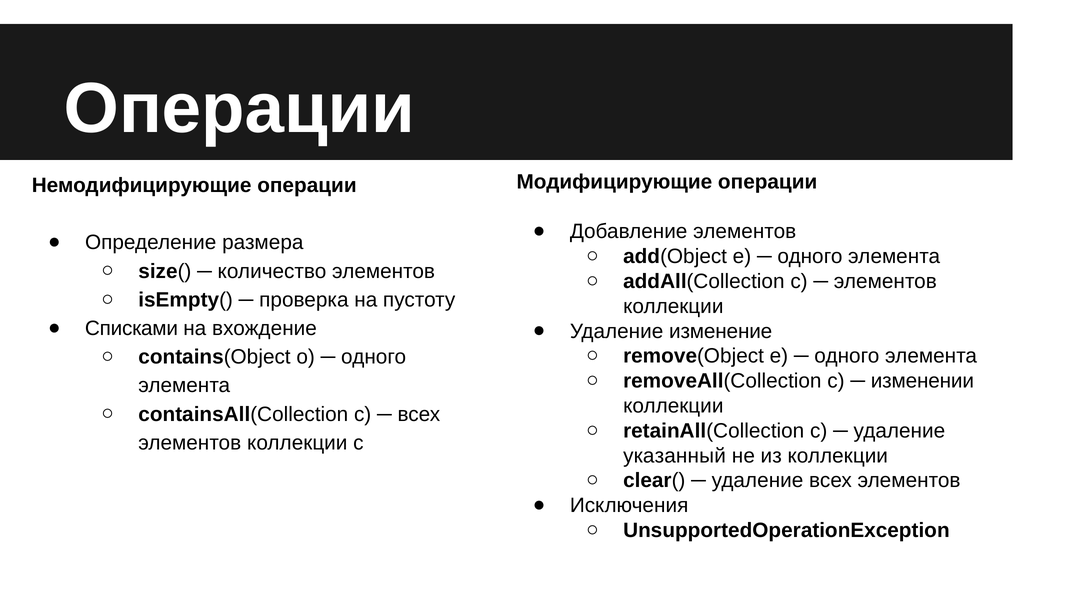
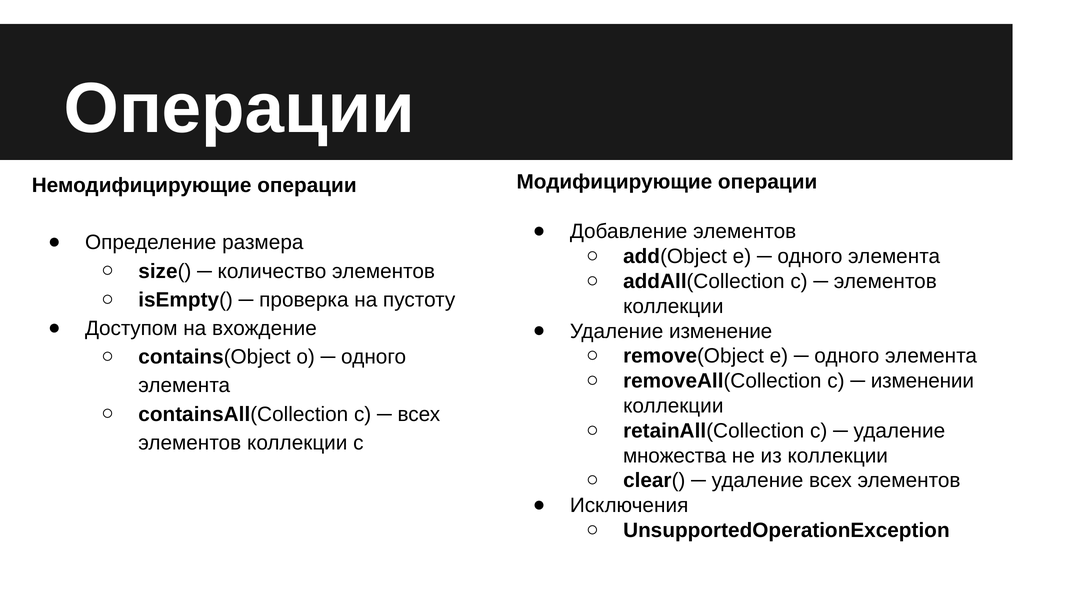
Списками: Списками -> Доступом
указанный: указанный -> множества
